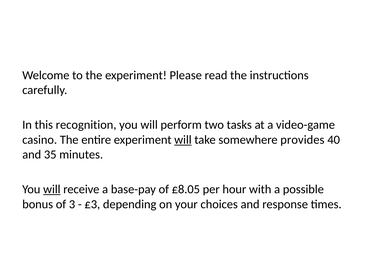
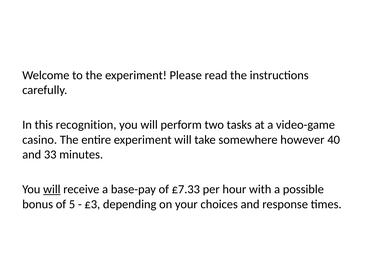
will at (183, 139) underline: present -> none
provides: provides -> however
35: 35 -> 33
£8.05: £8.05 -> £7.33
3: 3 -> 5
